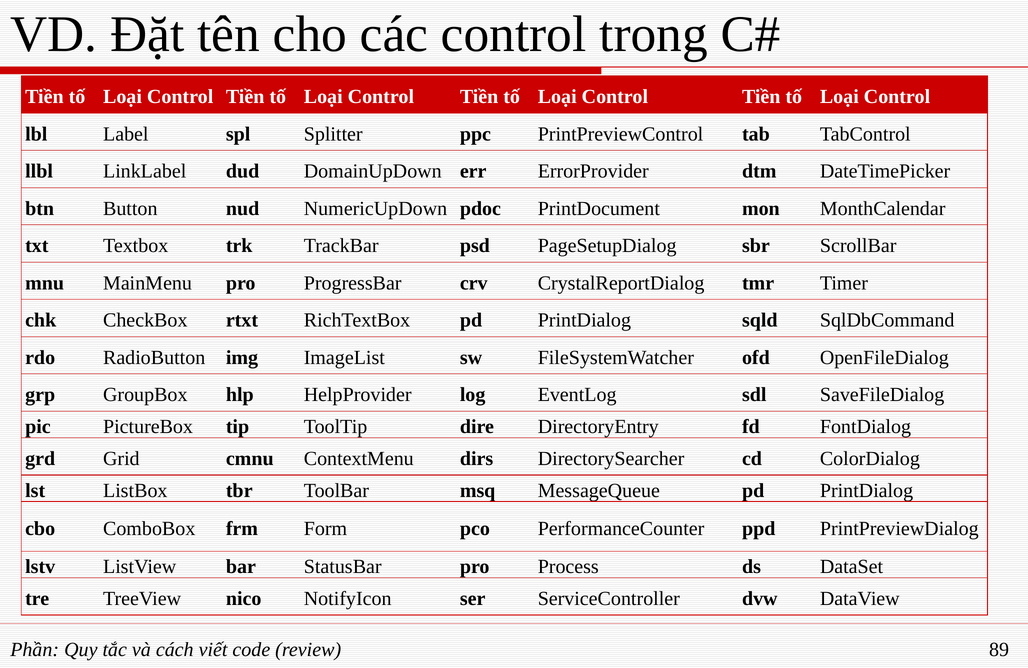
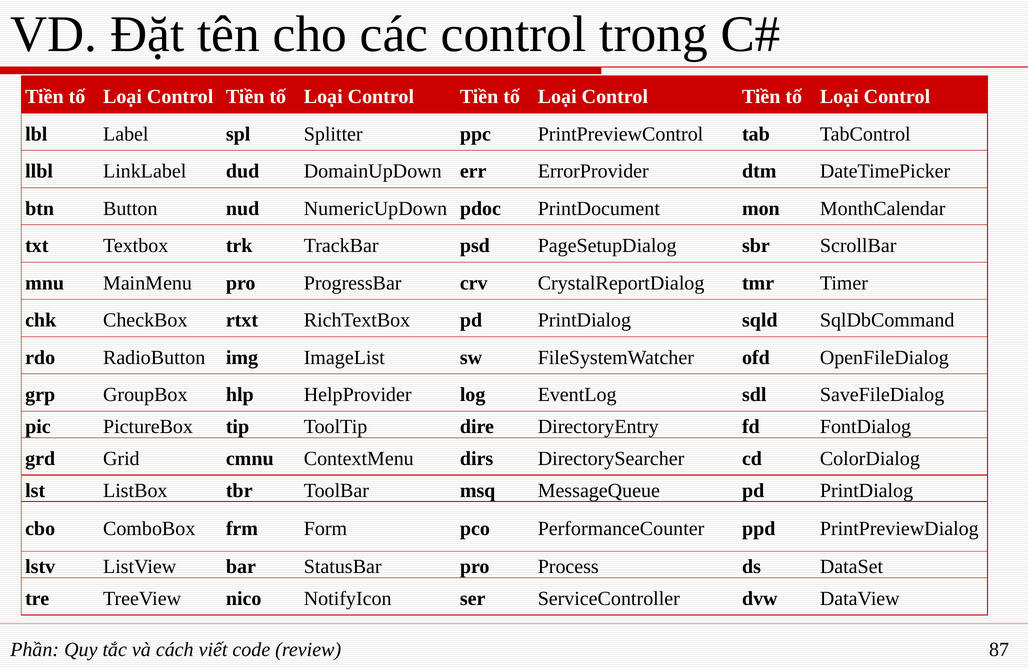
89: 89 -> 87
